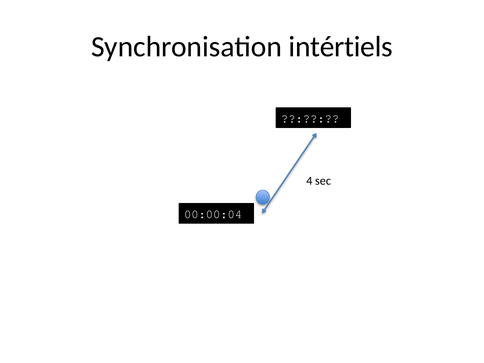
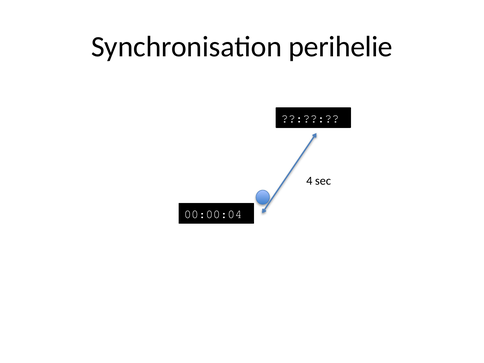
intértiels: intértiels -> perihelie
